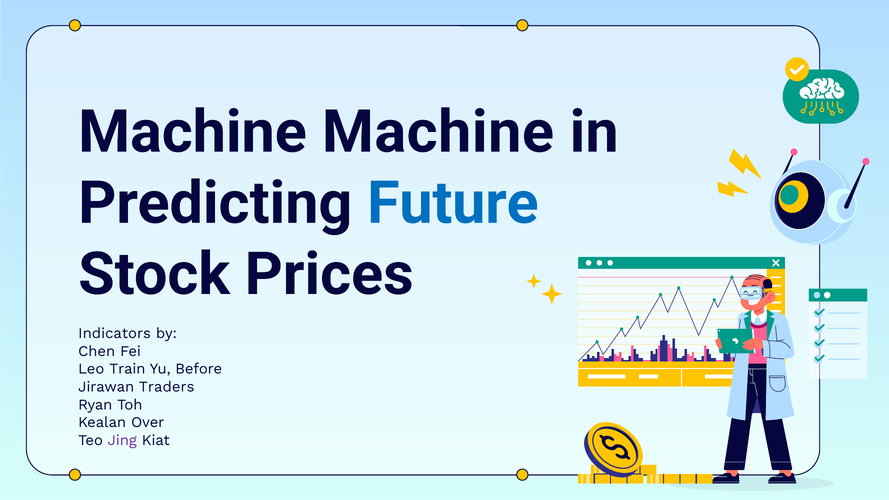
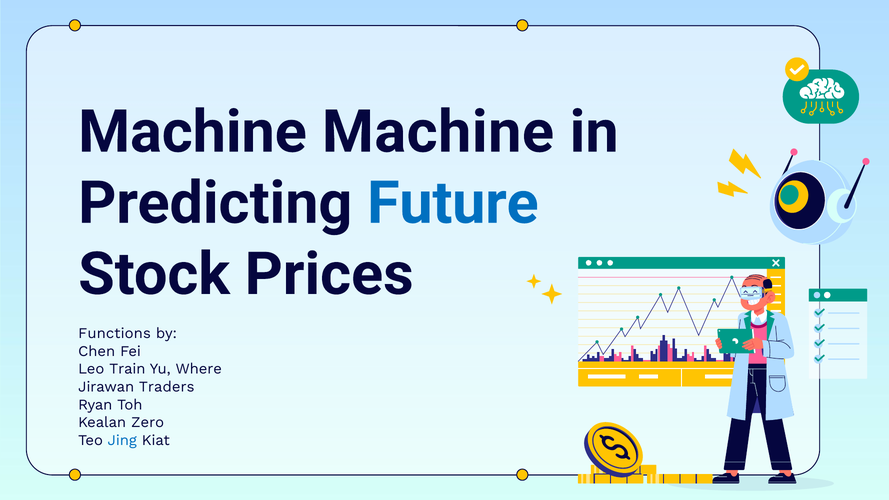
Indicators: Indicators -> Functions
Before: Before -> Where
Over: Over -> Zero
Jing colour: purple -> blue
